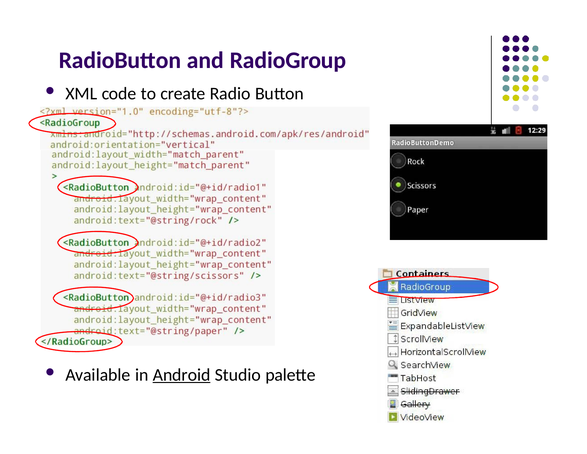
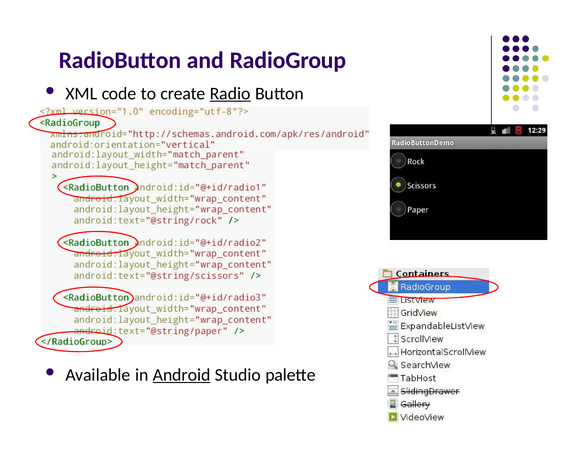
Radio underline: none -> present
